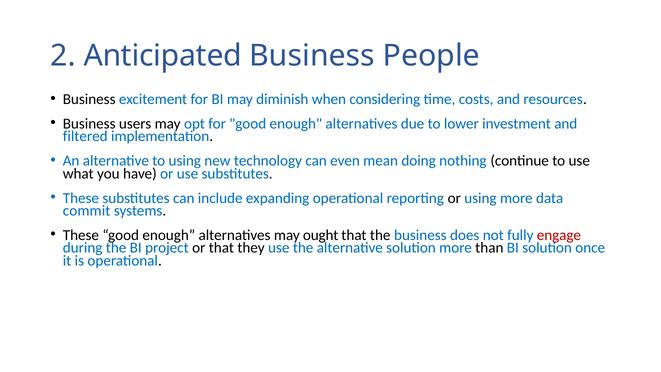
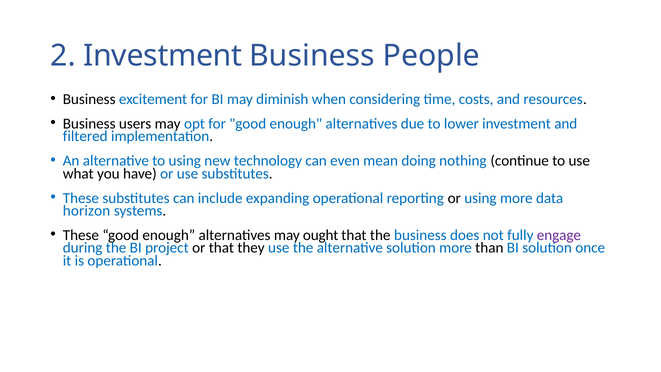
2 Anticipated: Anticipated -> Investment
commit: commit -> horizon
engage colour: red -> purple
